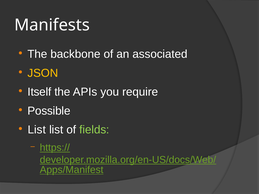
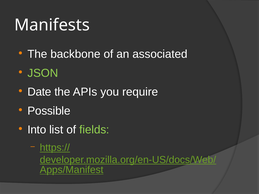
JSON colour: yellow -> light green
Itself: Itself -> Date
List at (37, 130): List -> Into
